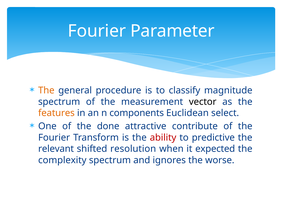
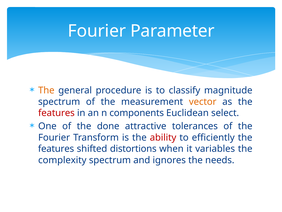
vector colour: black -> orange
features at (56, 113) colour: orange -> red
contribute: contribute -> tolerances
predictive: predictive -> efficiently
relevant at (56, 148): relevant -> features
resolution: resolution -> distortions
expected: expected -> variables
worse: worse -> needs
